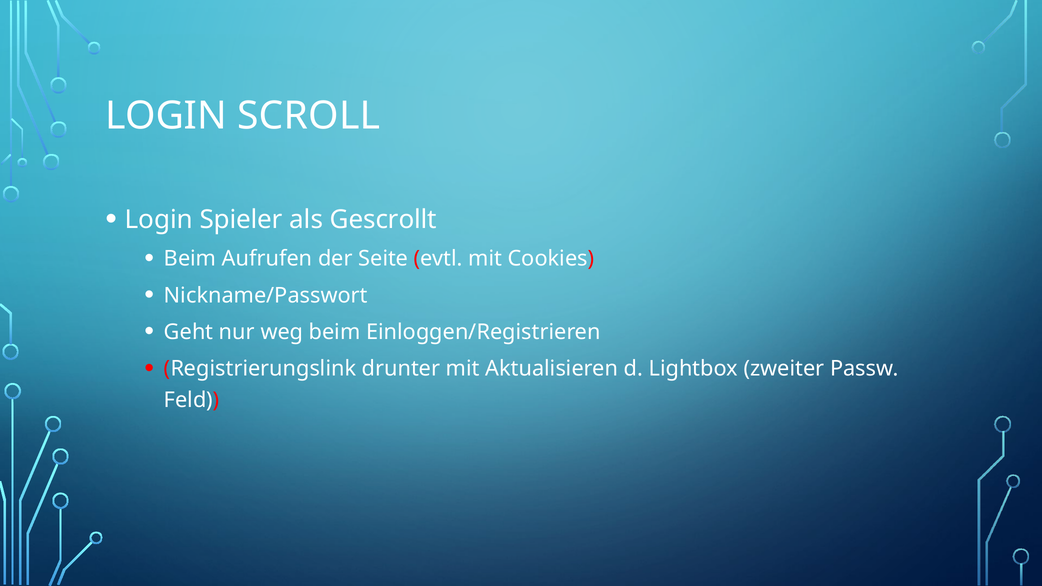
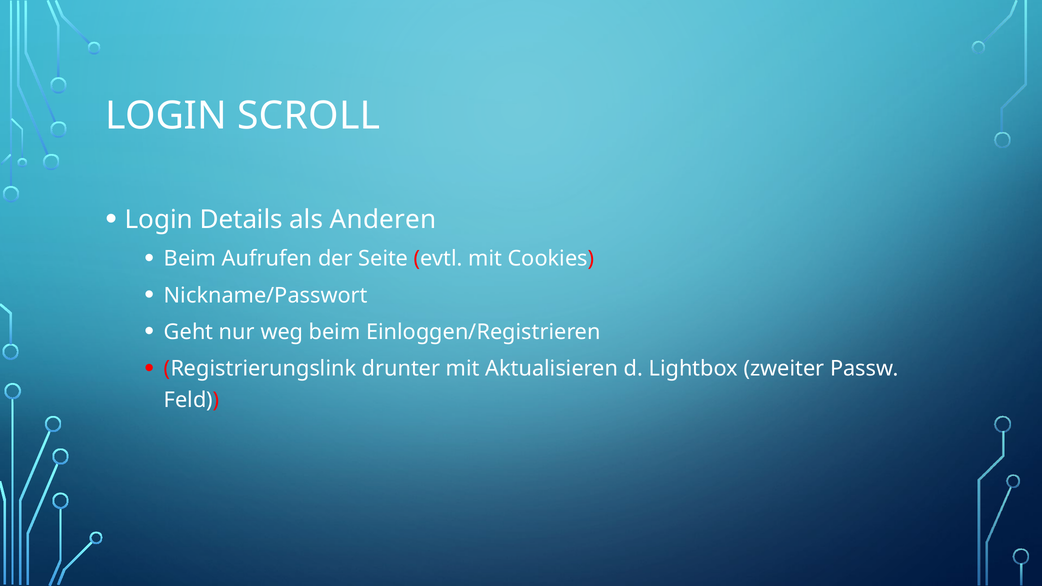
Spieler: Spieler -> Details
Gescrollt: Gescrollt -> Anderen
